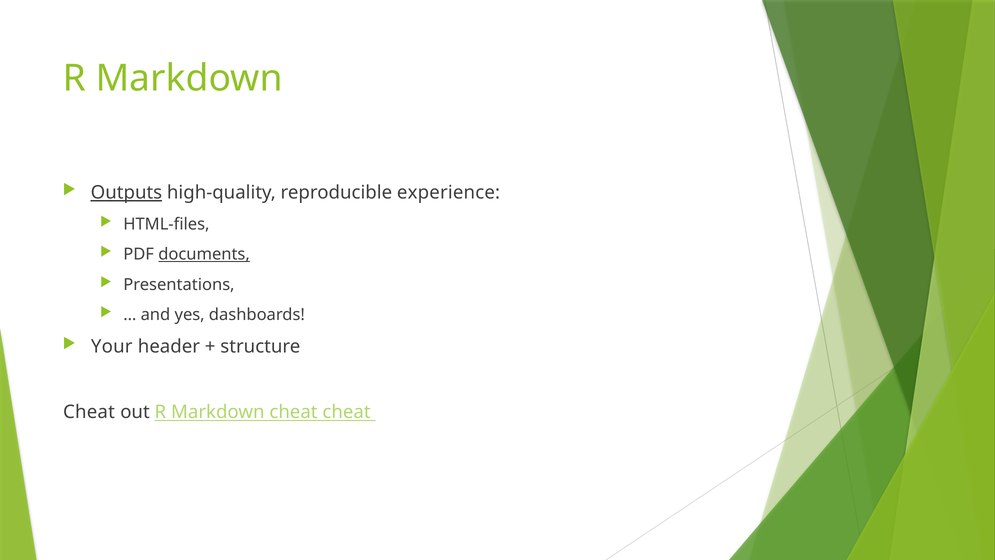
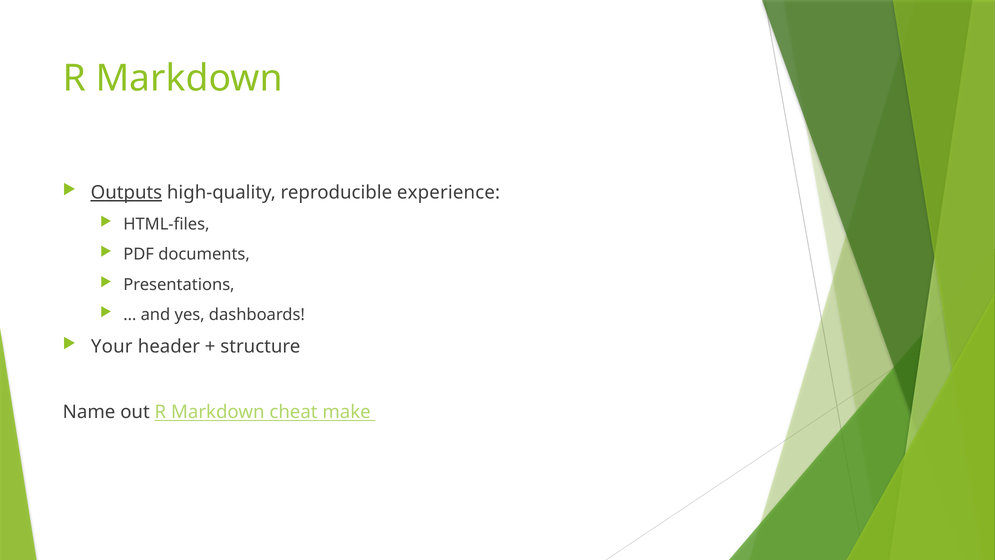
documents underline: present -> none
Cheat at (89, 412): Cheat -> Name
cheat cheat: cheat -> make
